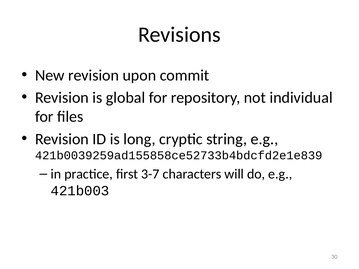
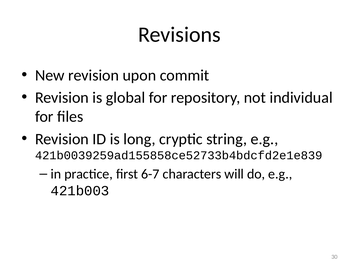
3-7: 3-7 -> 6-7
